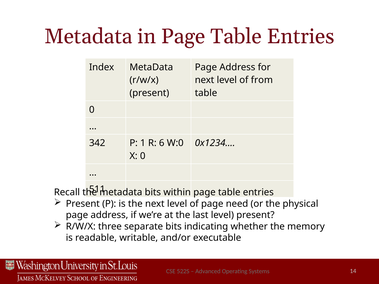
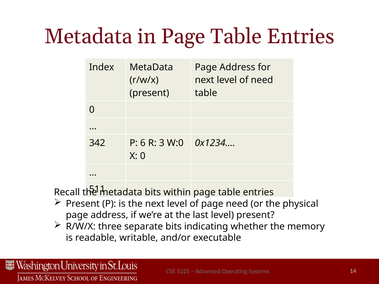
of from: from -> need
1: 1 -> 6
6: 6 -> 3
